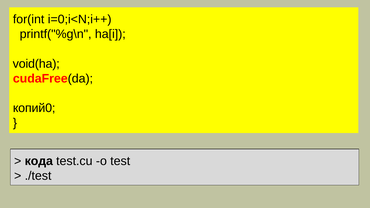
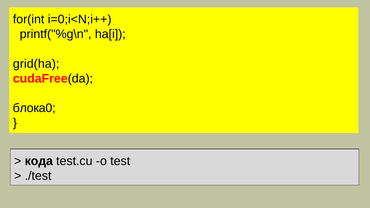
void(ha: void(ha -> grid(ha
копий0: копий0 -> блока0
